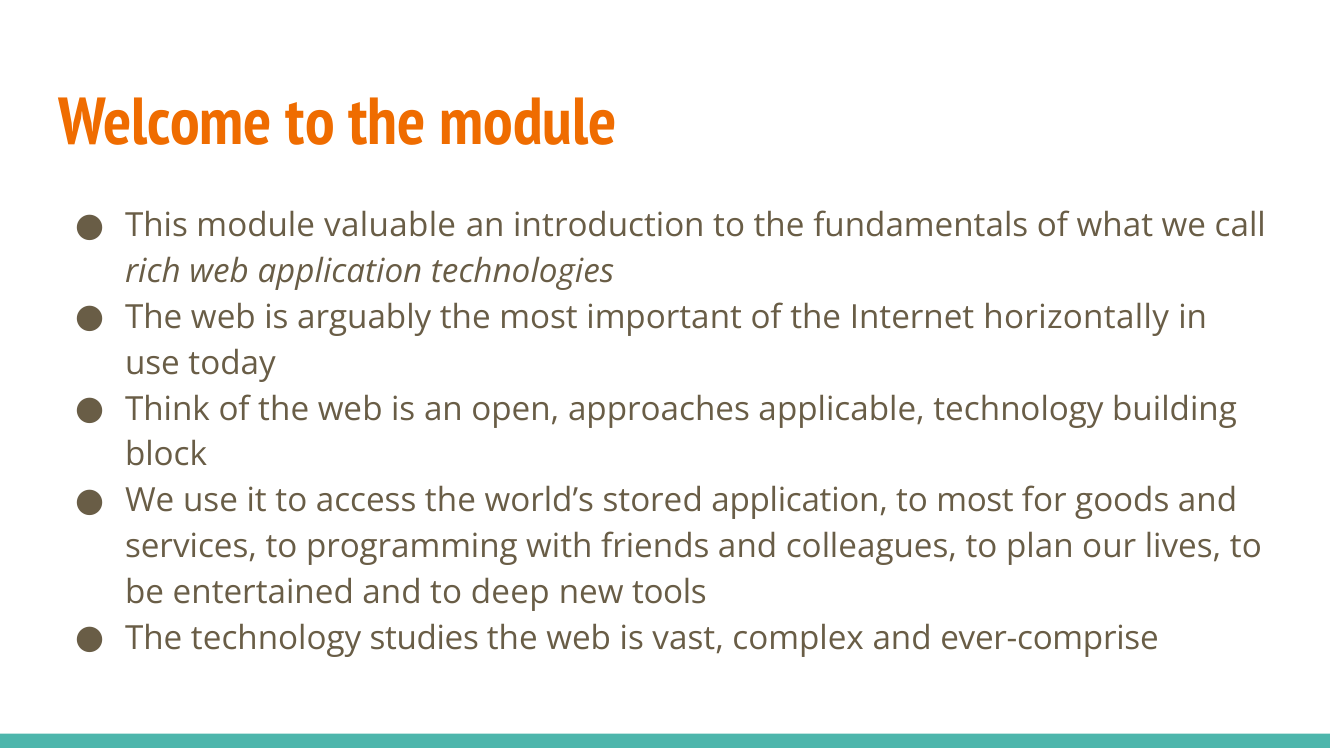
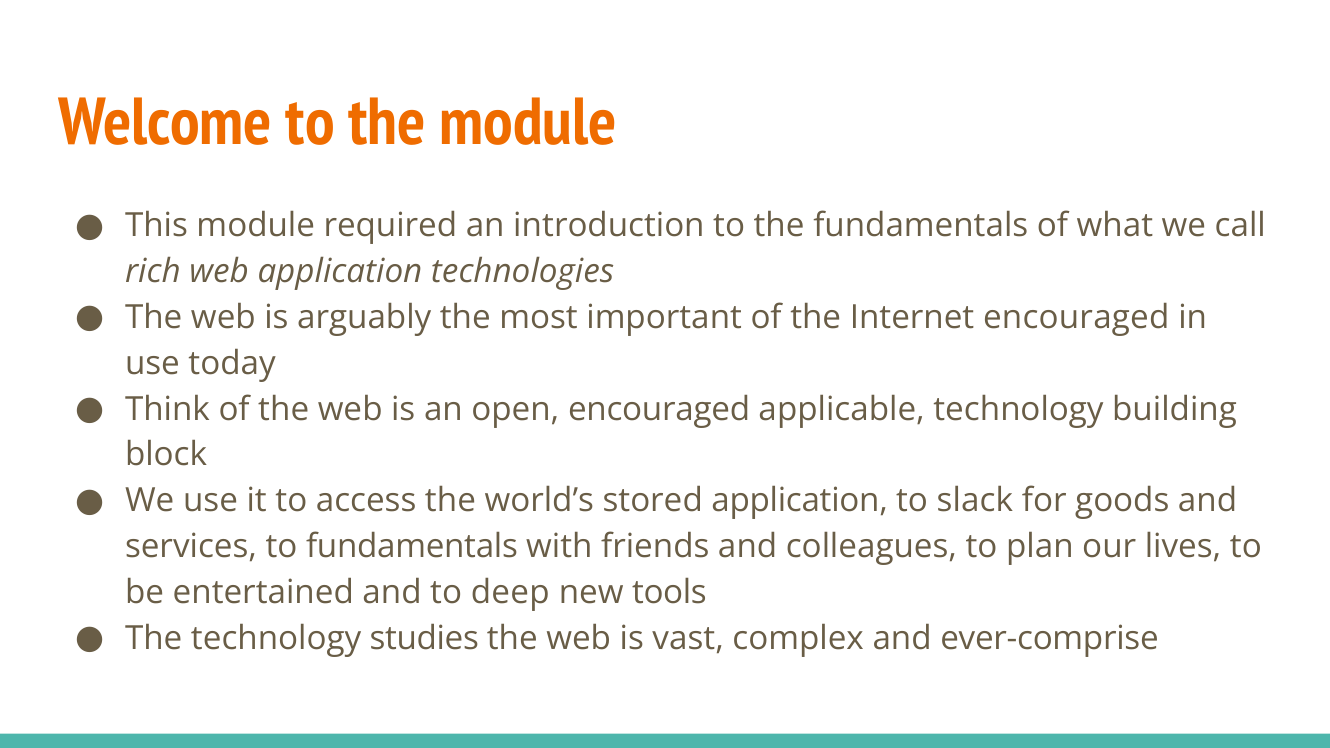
valuable: valuable -> required
Internet horizontally: horizontally -> encouraged
open approaches: approaches -> encouraged
to most: most -> slack
to programming: programming -> fundamentals
